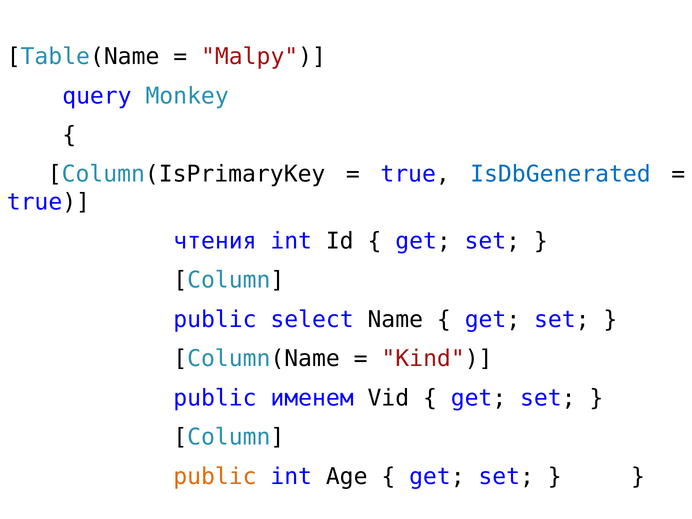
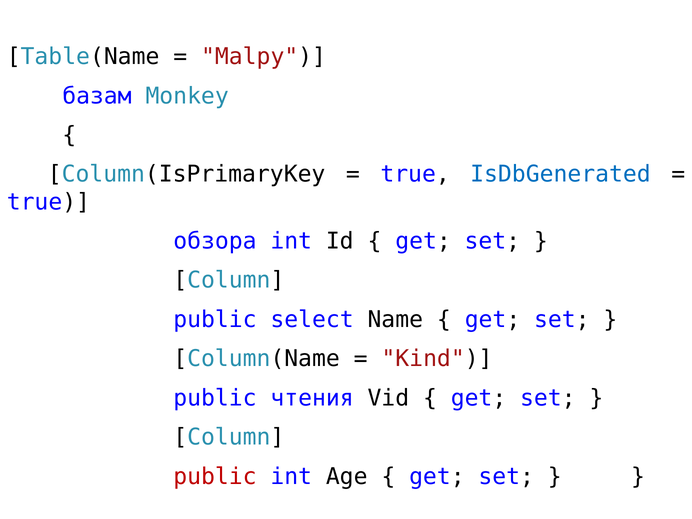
query: query -> базам
чтения: чтения -> обзора
именем: именем -> чтения
public at (215, 476) colour: orange -> red
